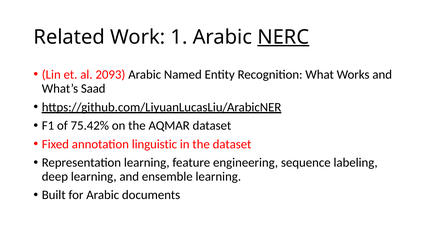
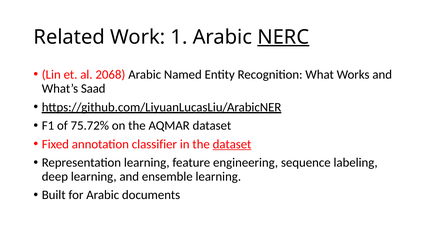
2093: 2093 -> 2068
75.42%: 75.42% -> 75.72%
linguistic: linguistic -> classifier
dataset at (232, 144) underline: none -> present
